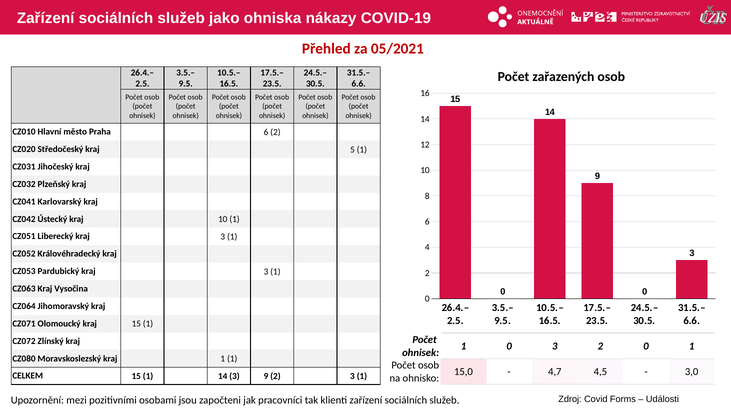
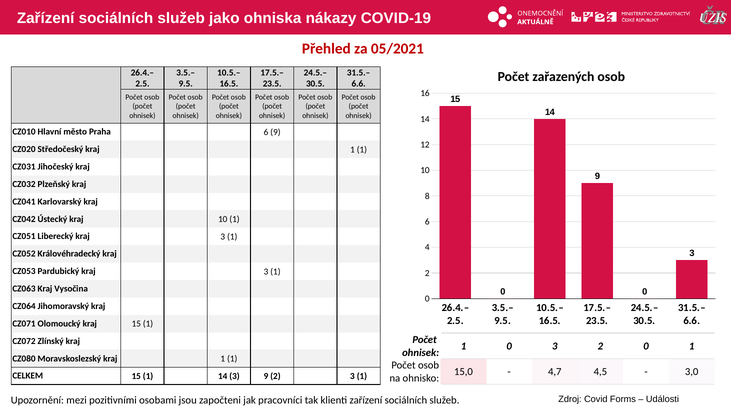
6 2: 2 -> 9
Středočeský kraj 5: 5 -> 1
